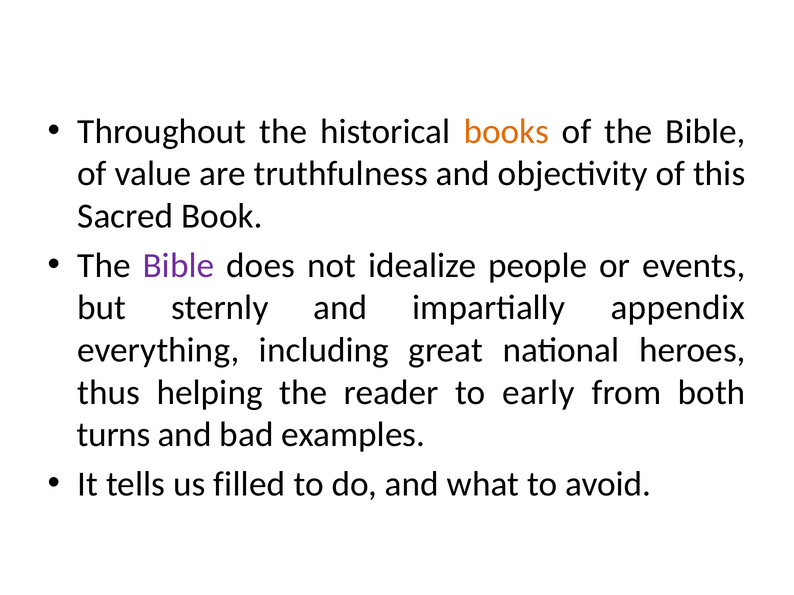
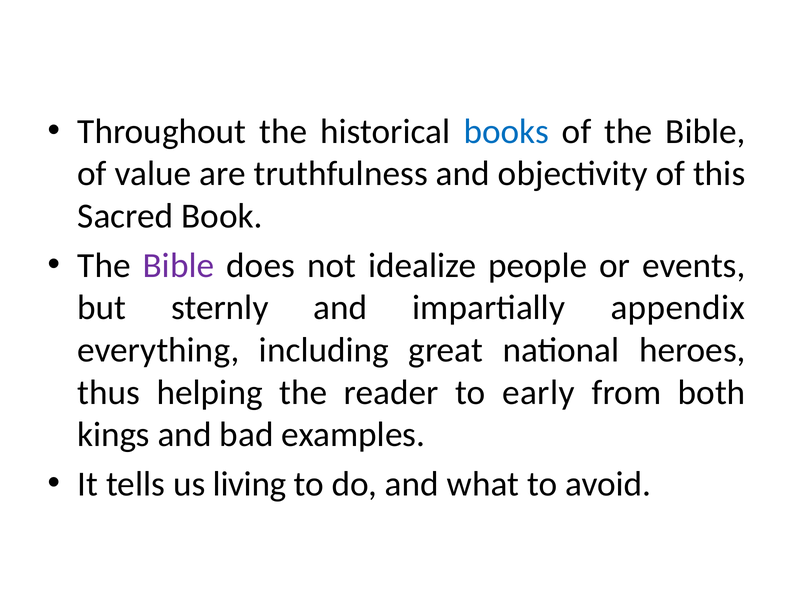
books colour: orange -> blue
turns: turns -> kings
filled: filled -> living
